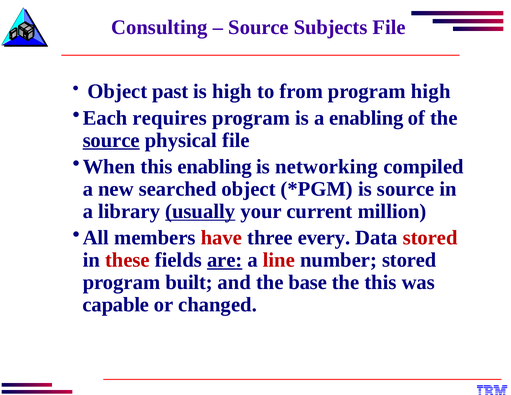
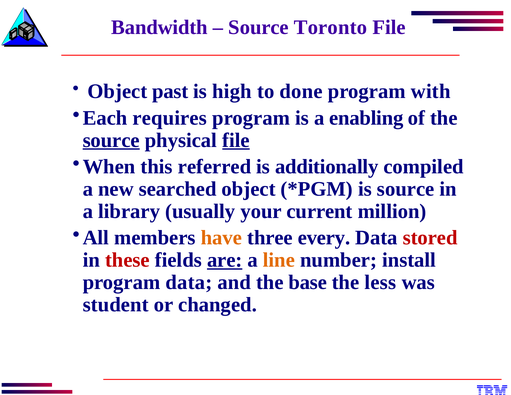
Consulting: Consulting -> Bandwidth
Subjects: Subjects -> Toronto
from: from -> done
program high: high -> with
file at (236, 140) underline: none -> present
this enabling: enabling -> referred
networking: networking -> additionally
usually underline: present -> none
have colour: red -> orange
line colour: red -> orange
number stored: stored -> install
program built: built -> data
the this: this -> less
capable: capable -> student
